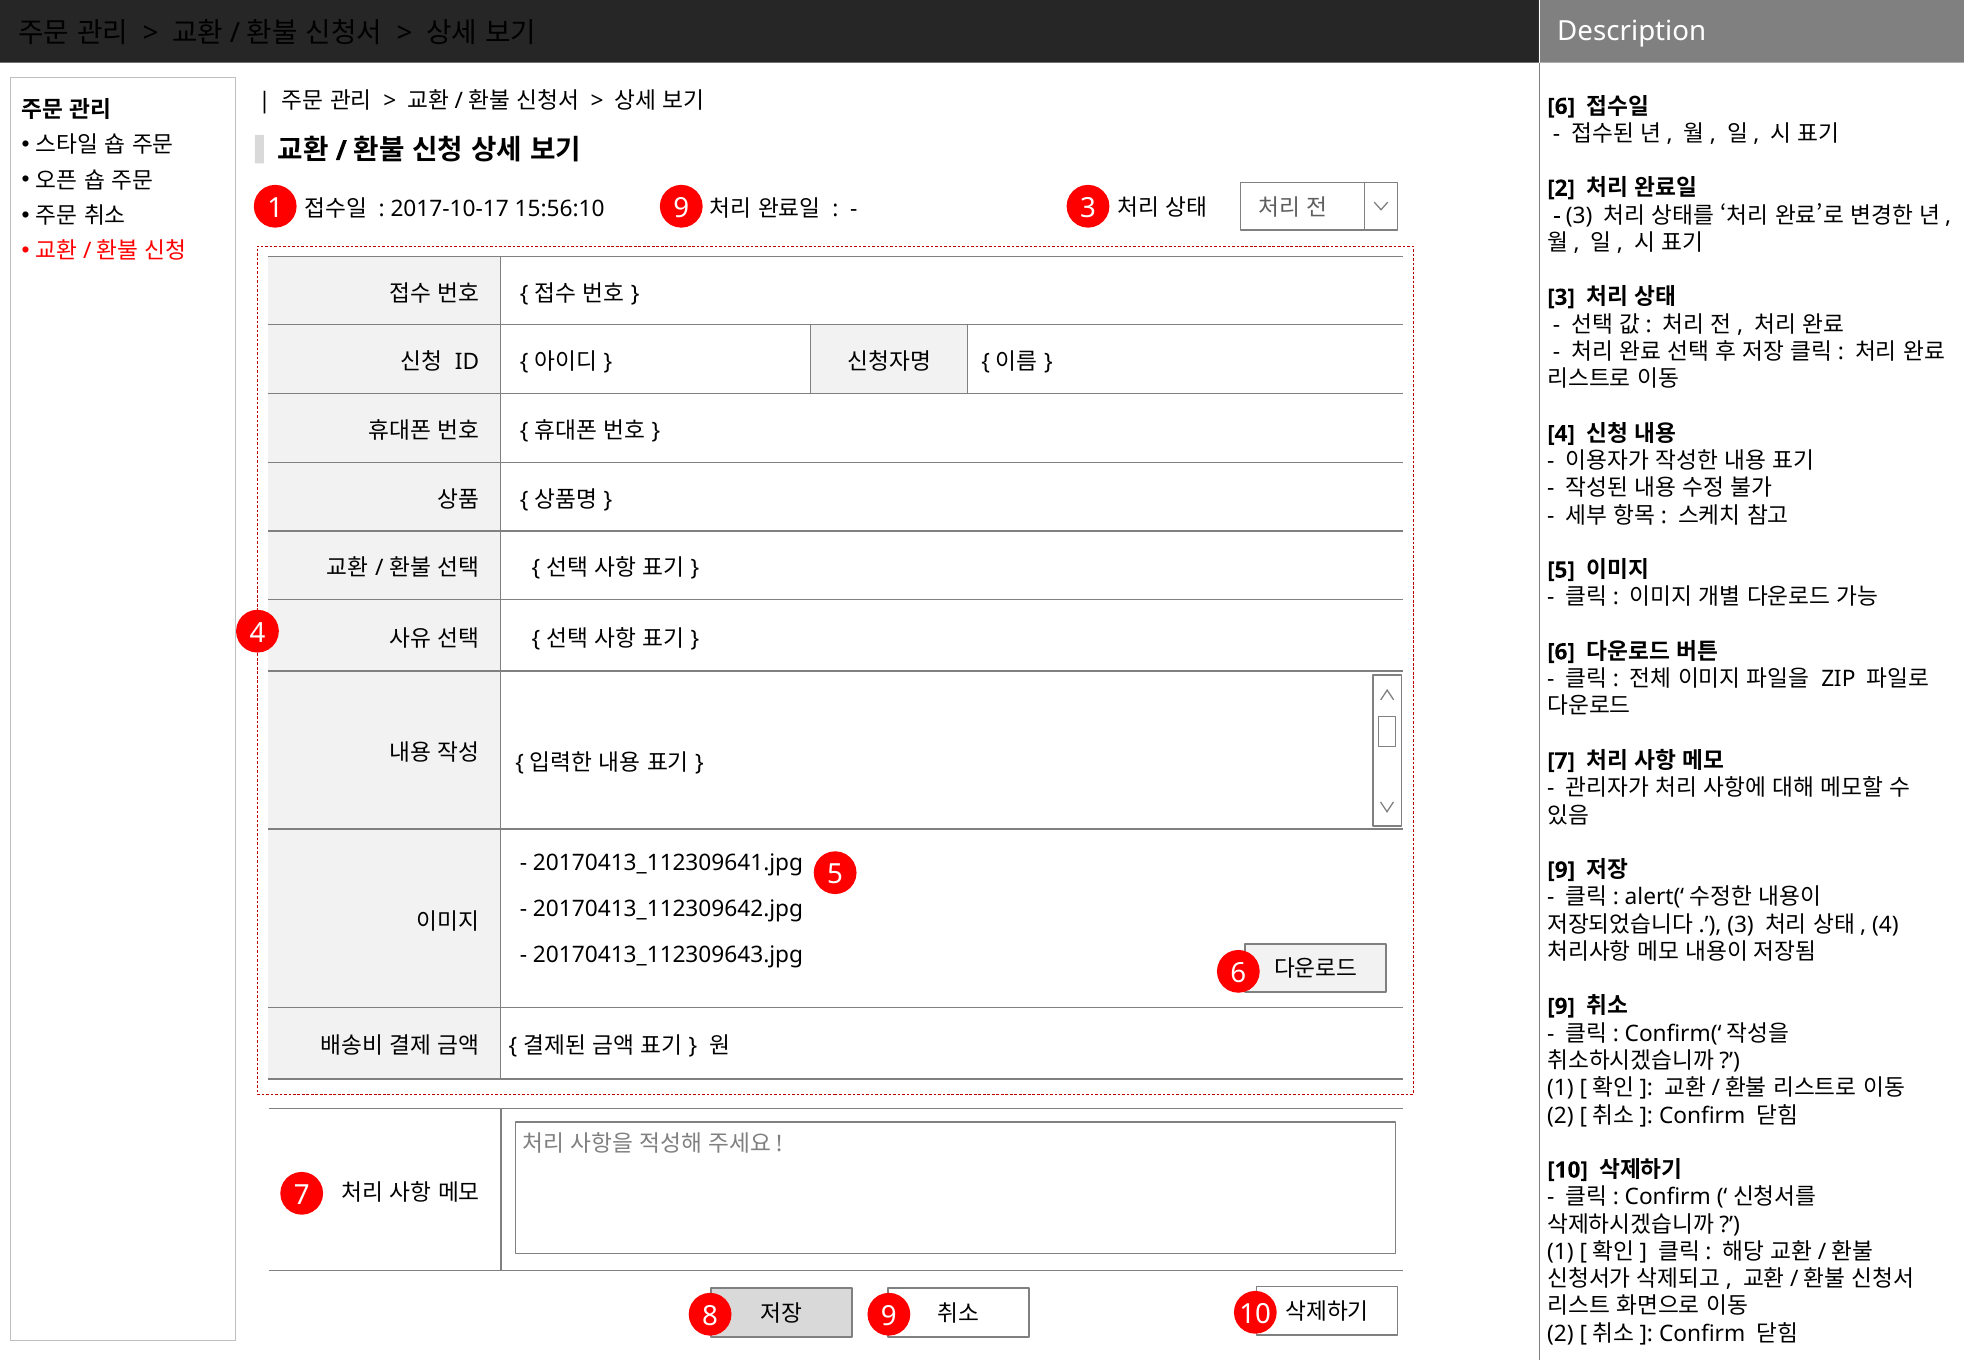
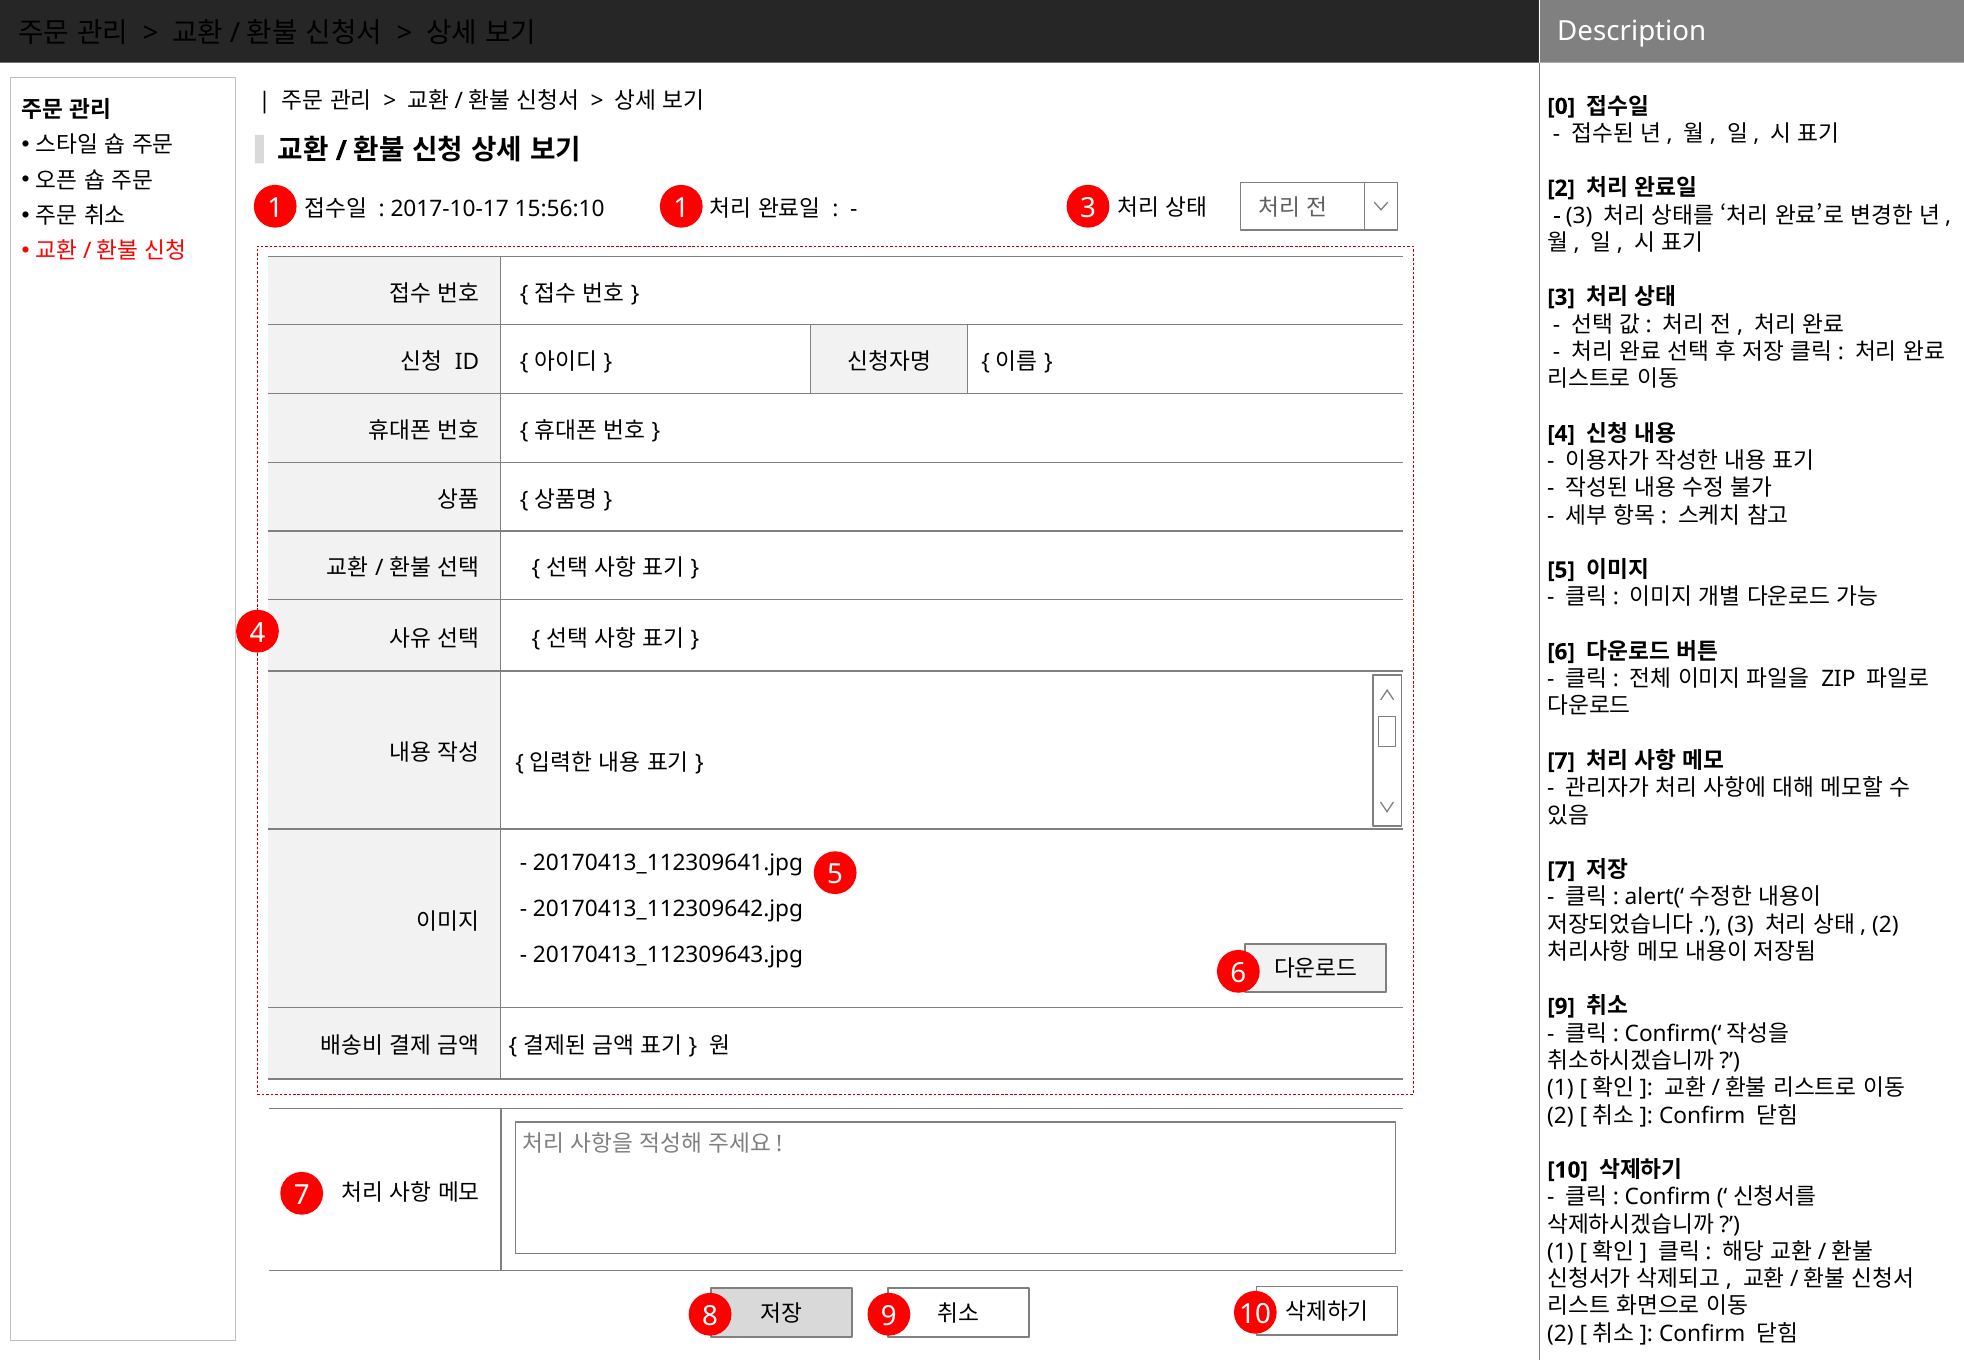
6 at (1561, 106): 6 -> 0
1 9: 9 -> 1
9 at (1561, 870): 9 -> 7
4 at (1885, 924): 4 -> 2
